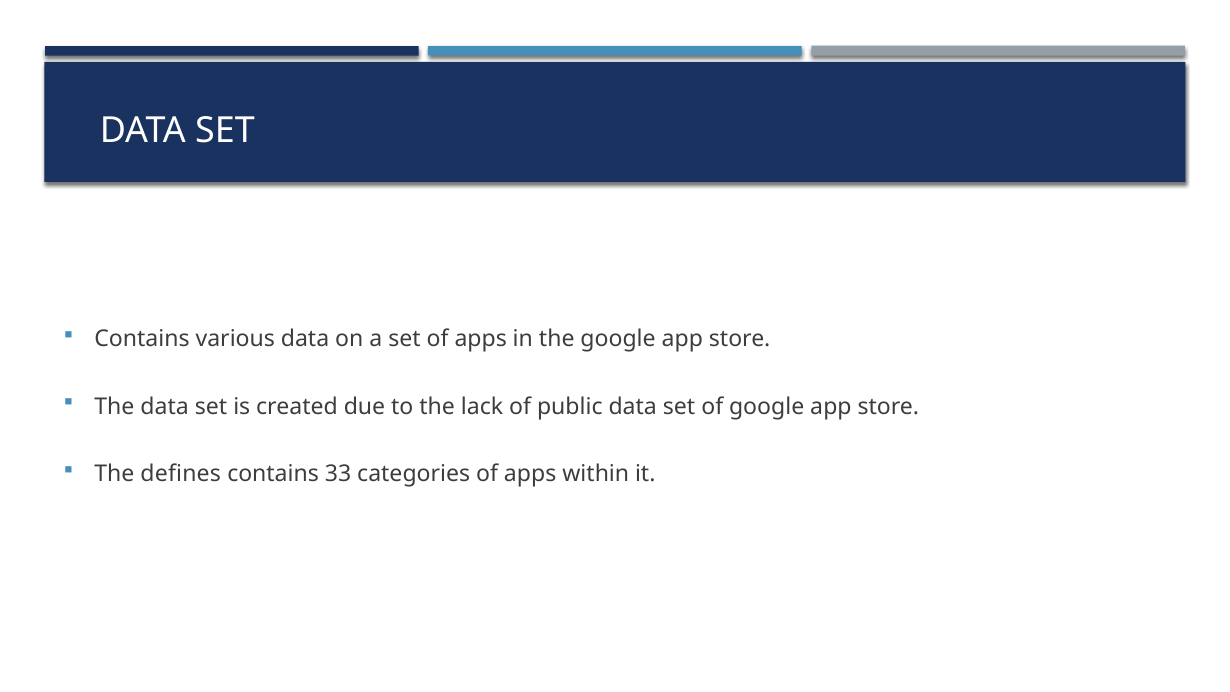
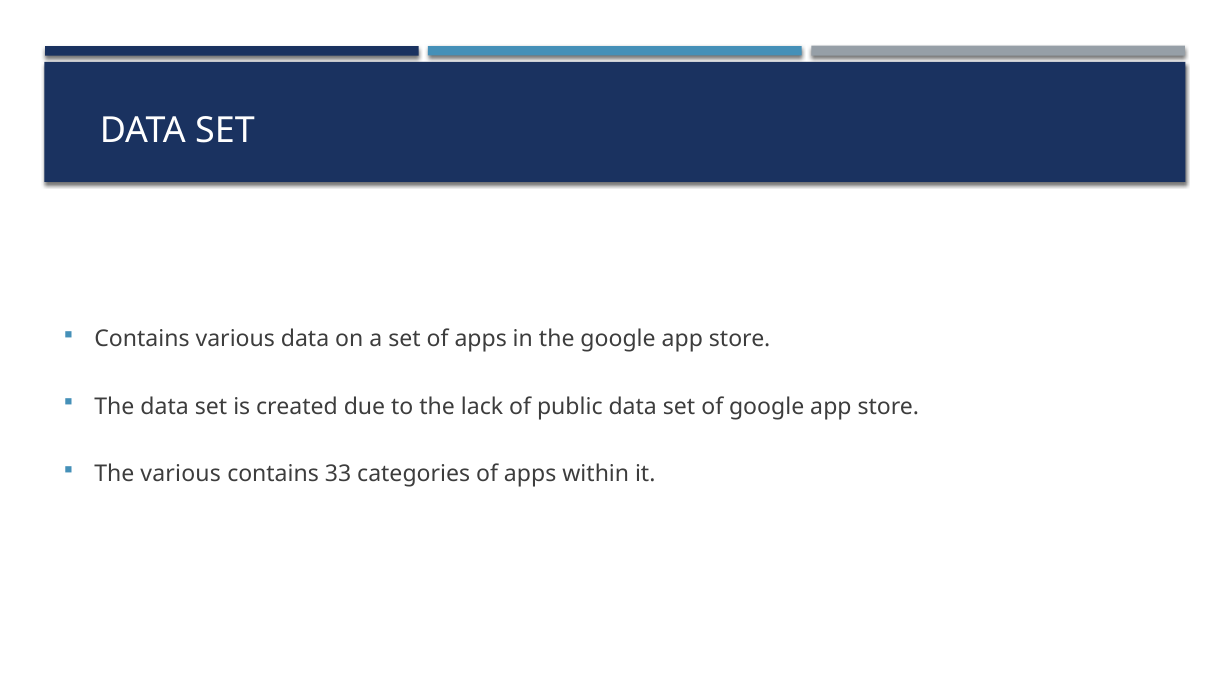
The defines: defines -> various
